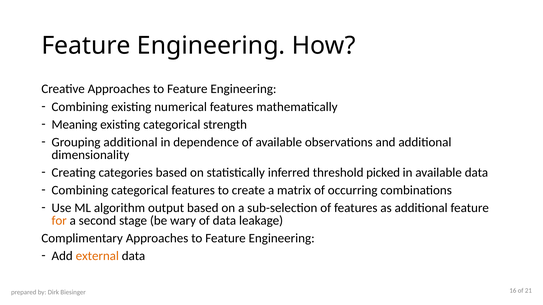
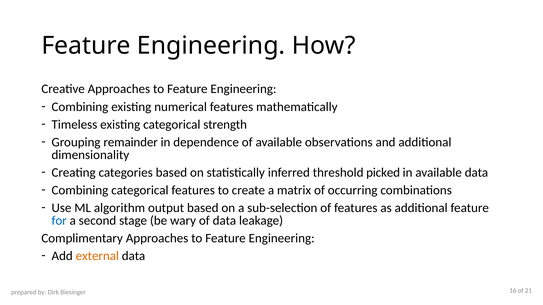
Meaning: Meaning -> Timeless
Grouping additional: additional -> remainder
for colour: orange -> blue
